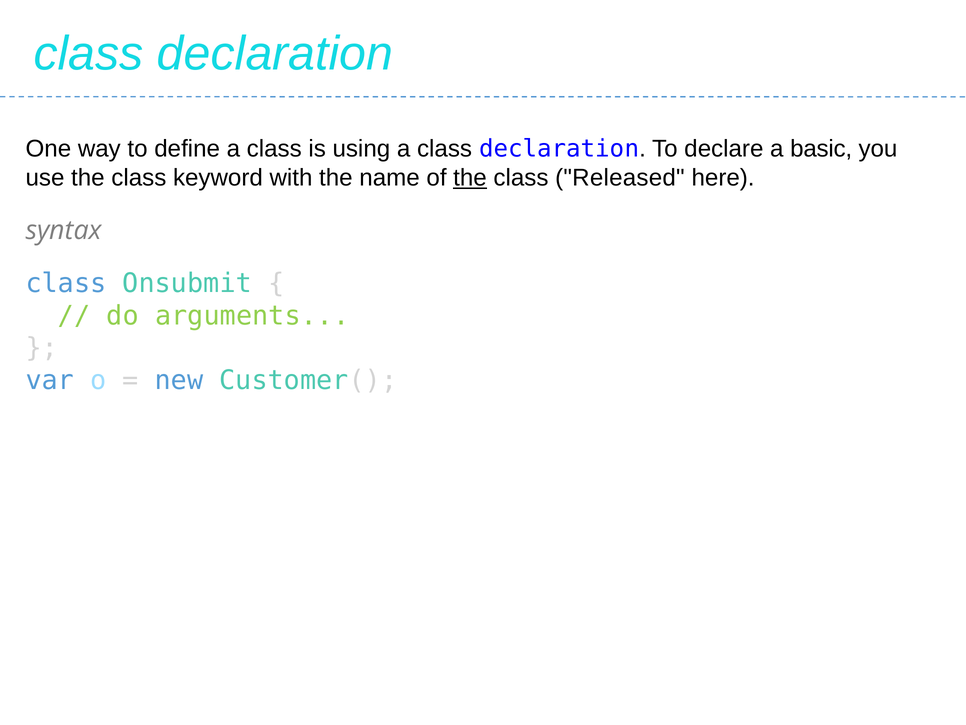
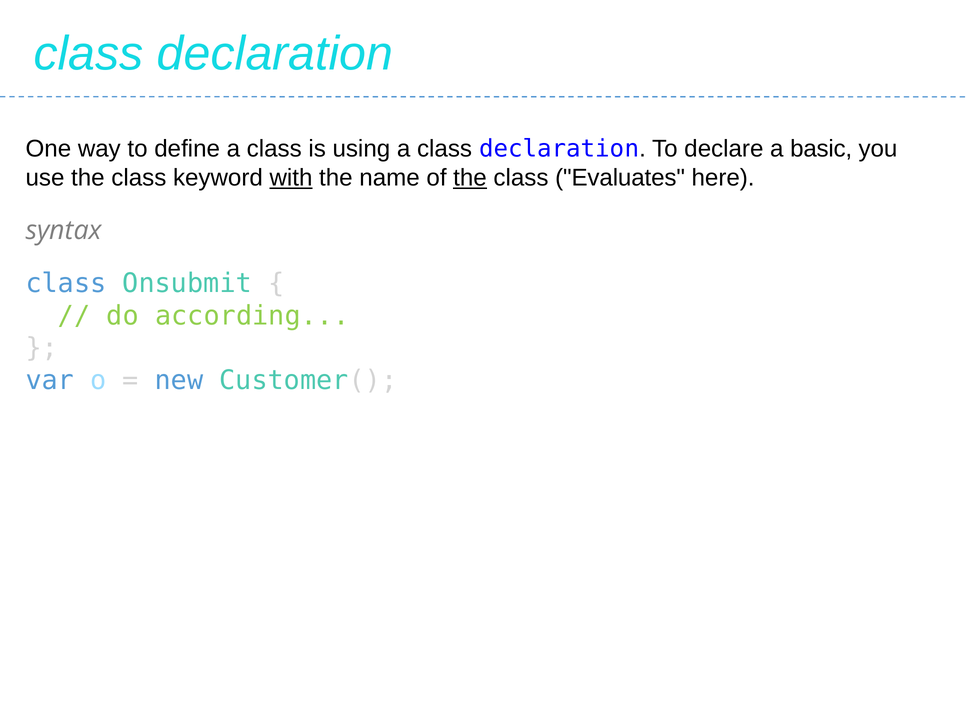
with underline: none -> present
Released: Released -> Evaluates
arguments: arguments -> according
